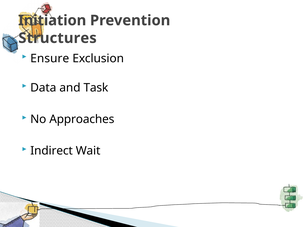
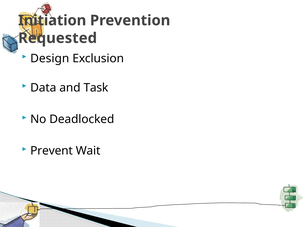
Structures: Structures -> Requested
Ensure: Ensure -> Design
Approaches: Approaches -> Deadlocked
Indirect: Indirect -> Prevent
